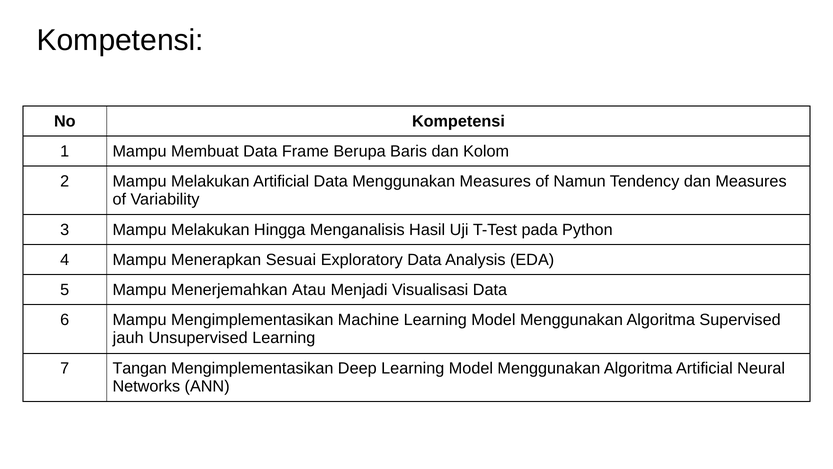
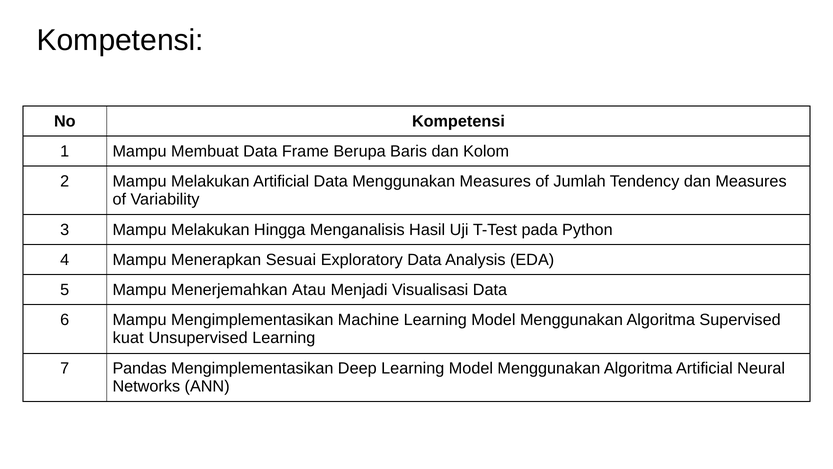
Namun: Namun -> Jumlah
jauh: jauh -> kuat
Tangan: Tangan -> Pandas
